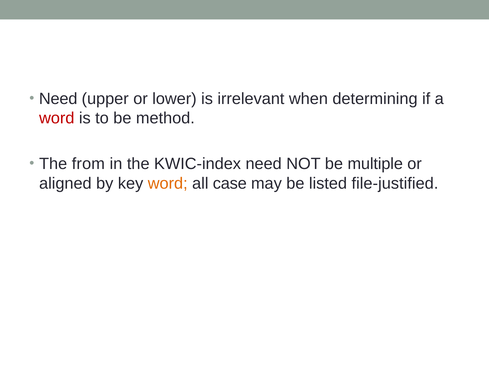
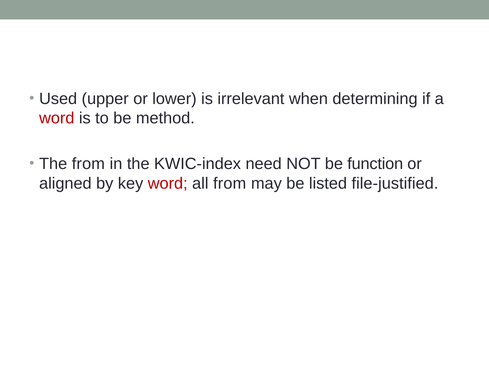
Need at (58, 99): Need -> Used
multiple: multiple -> function
word at (168, 184) colour: orange -> red
all case: case -> from
